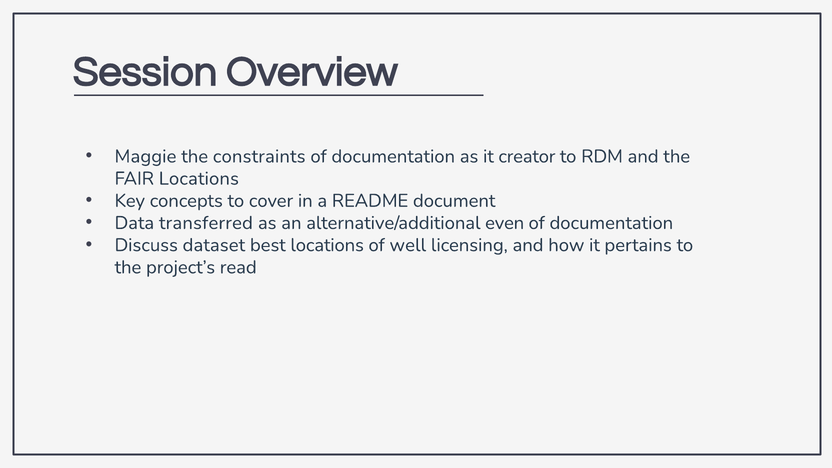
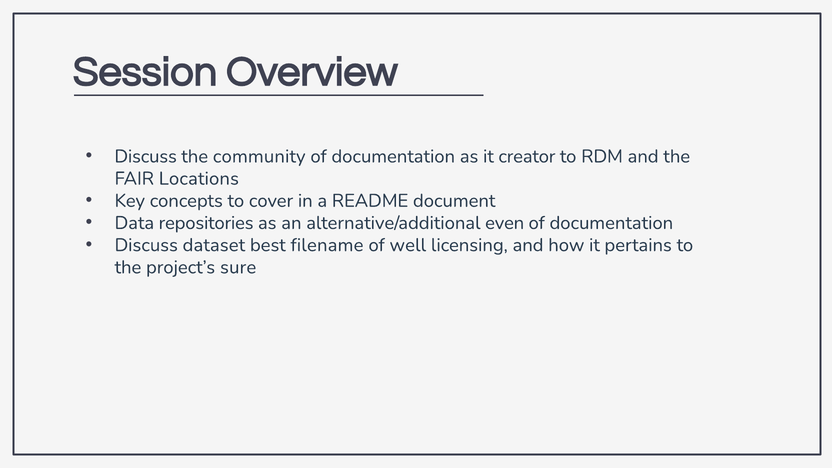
Maggie at (146, 156): Maggie -> Discuss
constraints: constraints -> community
transferred: transferred -> repositories
best locations: locations -> filename
read: read -> sure
